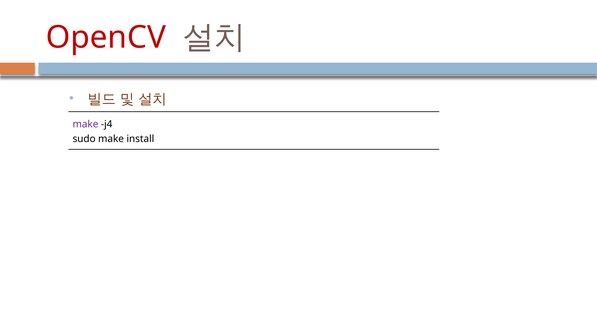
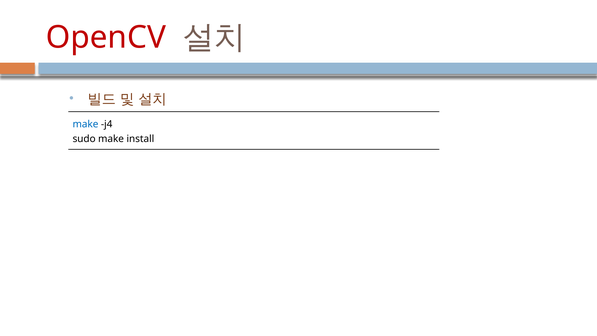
make at (85, 124) colour: purple -> blue
